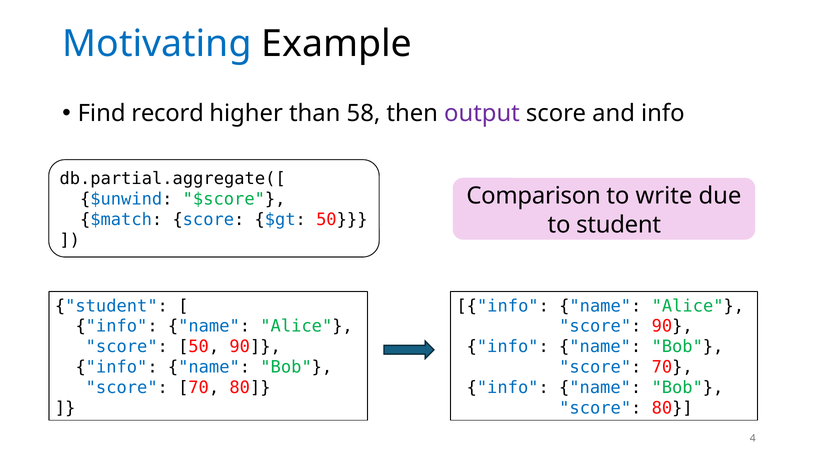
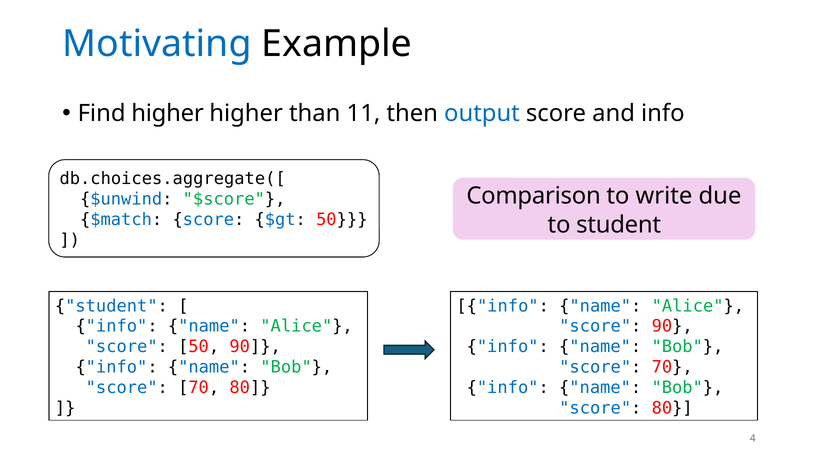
Find record: record -> higher
58: 58 -> 11
output colour: purple -> blue
db.partial.aggregate([: db.partial.aggregate([ -> db.choices.aggregate([
